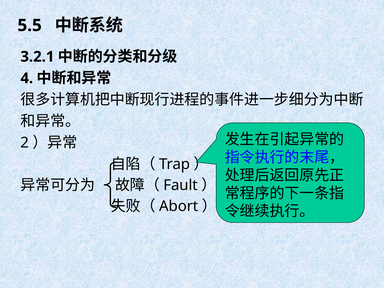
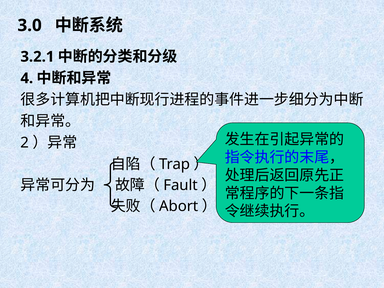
5.5: 5.5 -> 3.0
